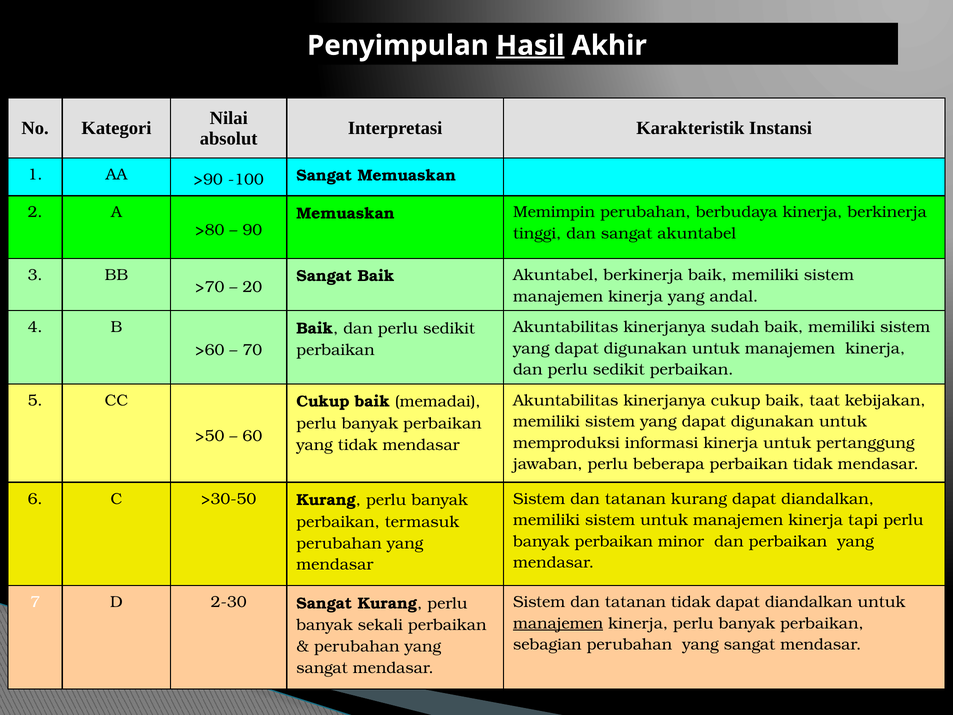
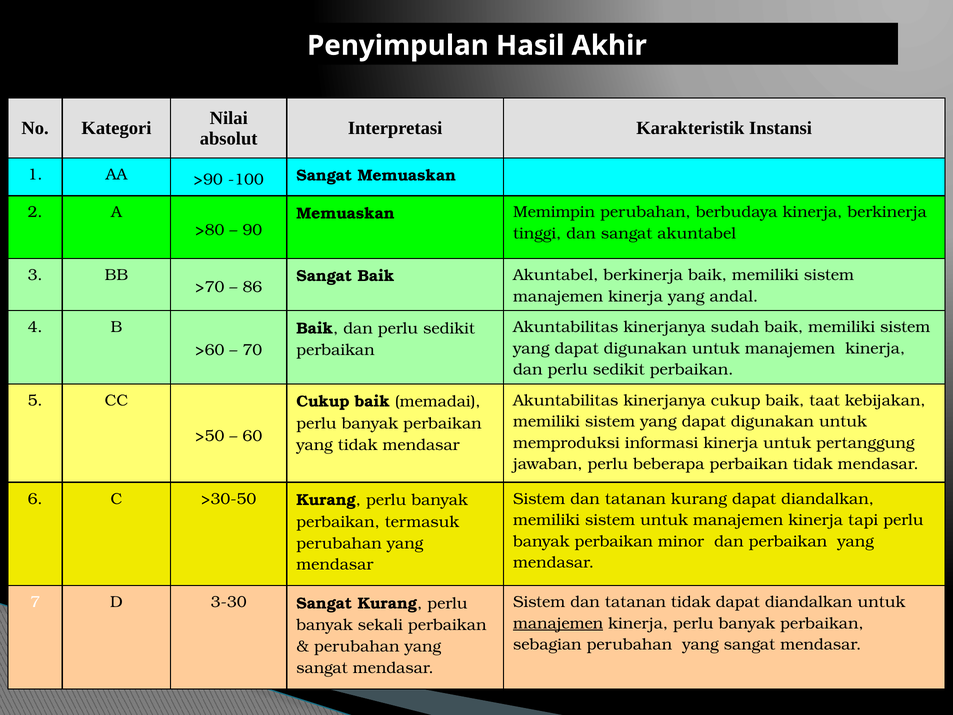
Hasil underline: present -> none
20: 20 -> 86
2-30: 2-30 -> 3-30
